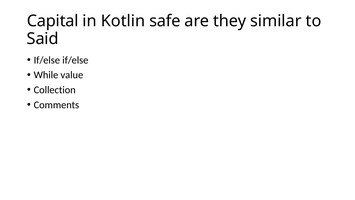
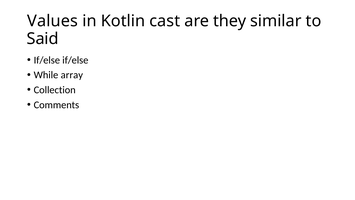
Capital: Capital -> Values
safe: safe -> cast
value: value -> array
